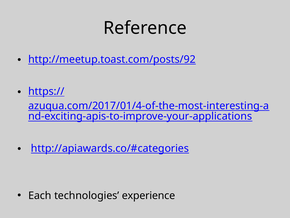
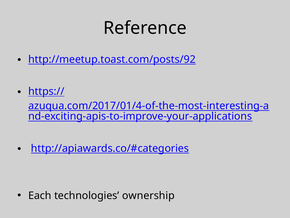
experience: experience -> ownership
